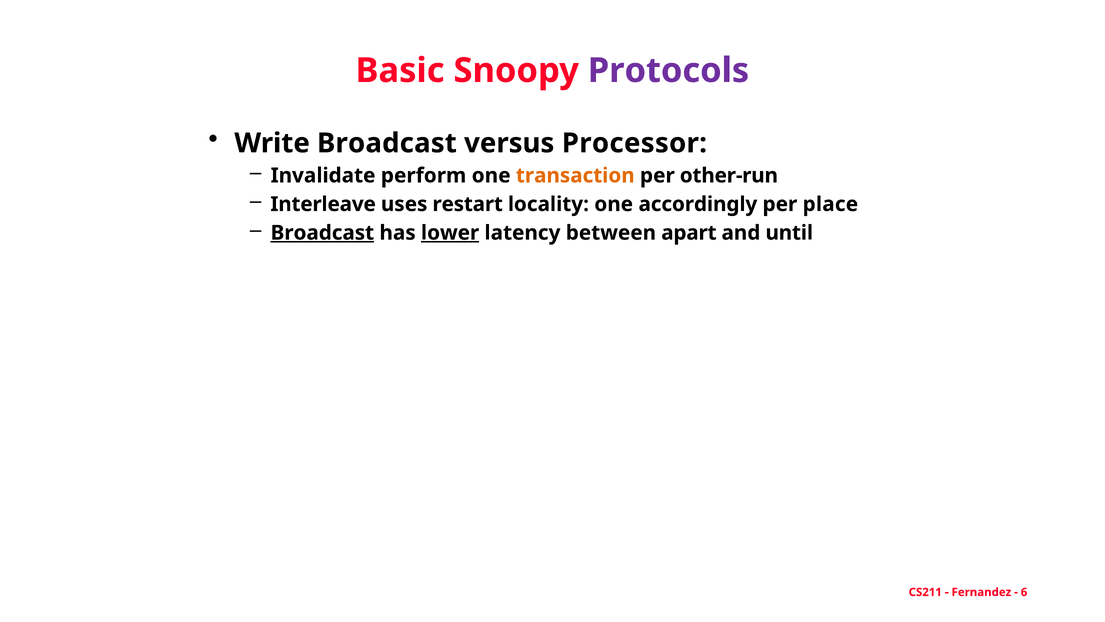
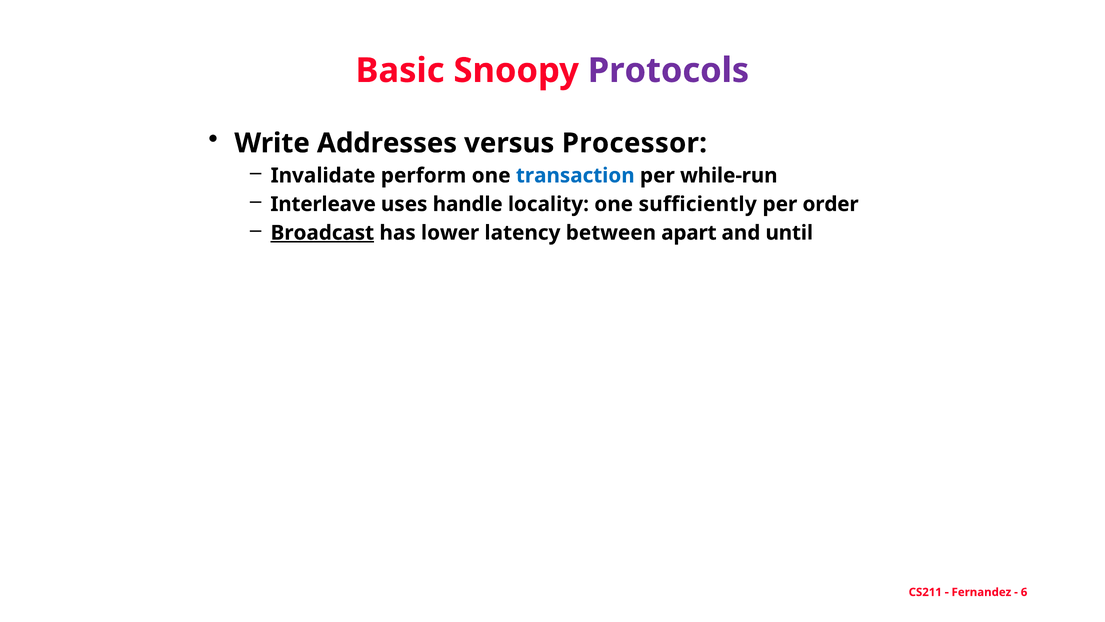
Write Broadcast: Broadcast -> Addresses
transaction colour: orange -> blue
other-run: other-run -> while-run
restart: restart -> handle
accordingly: accordingly -> sufficiently
place: place -> order
lower underline: present -> none
